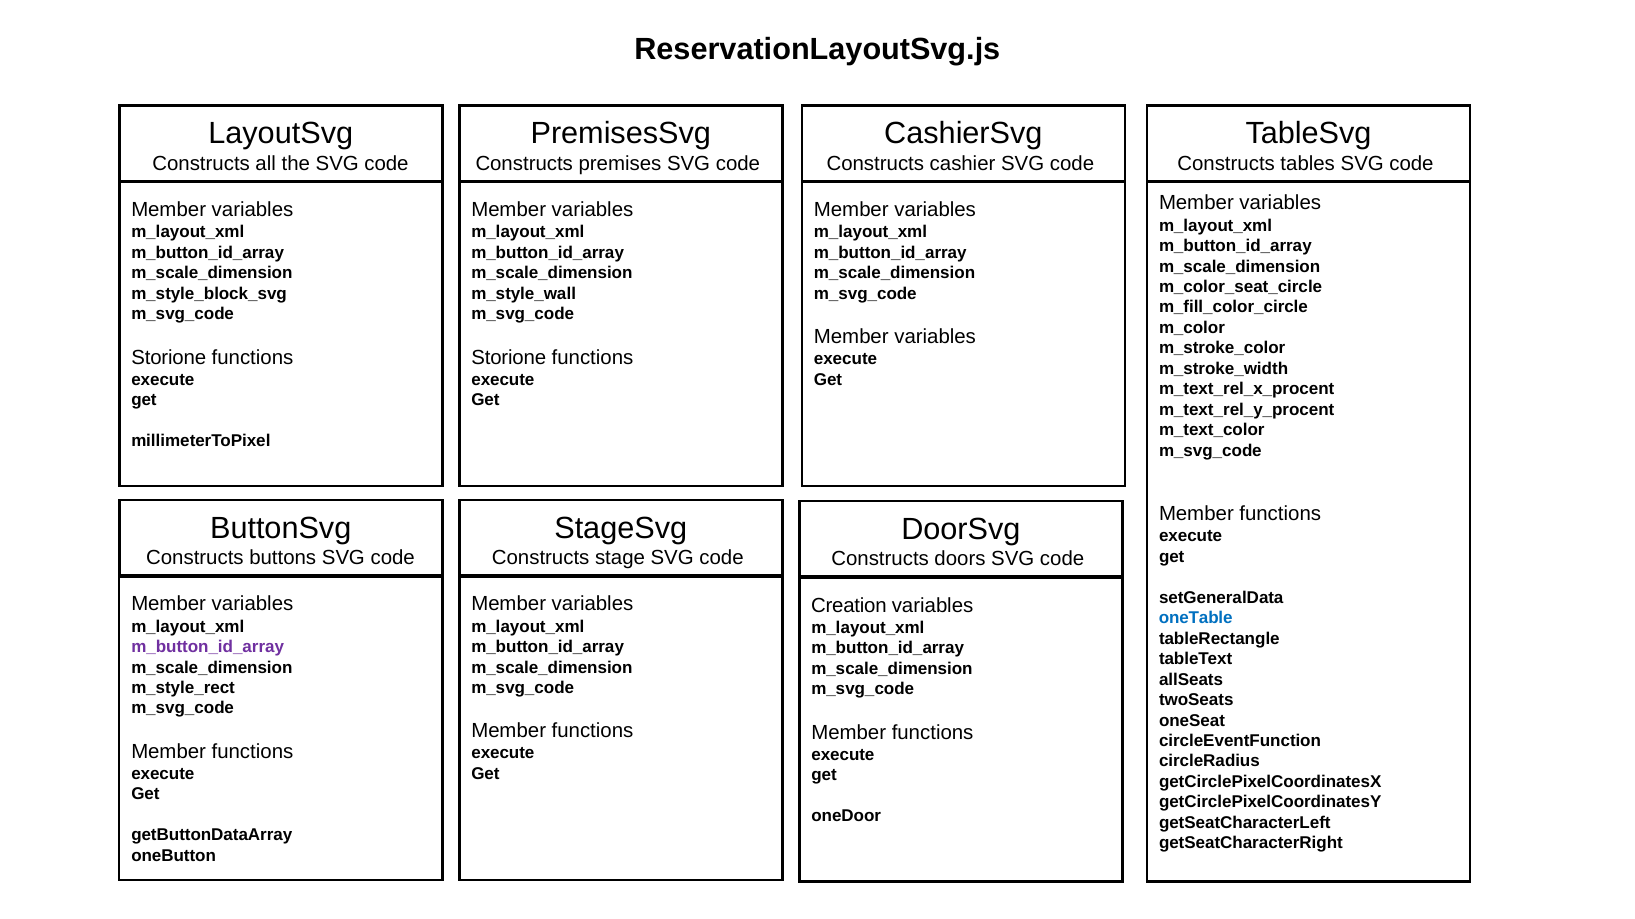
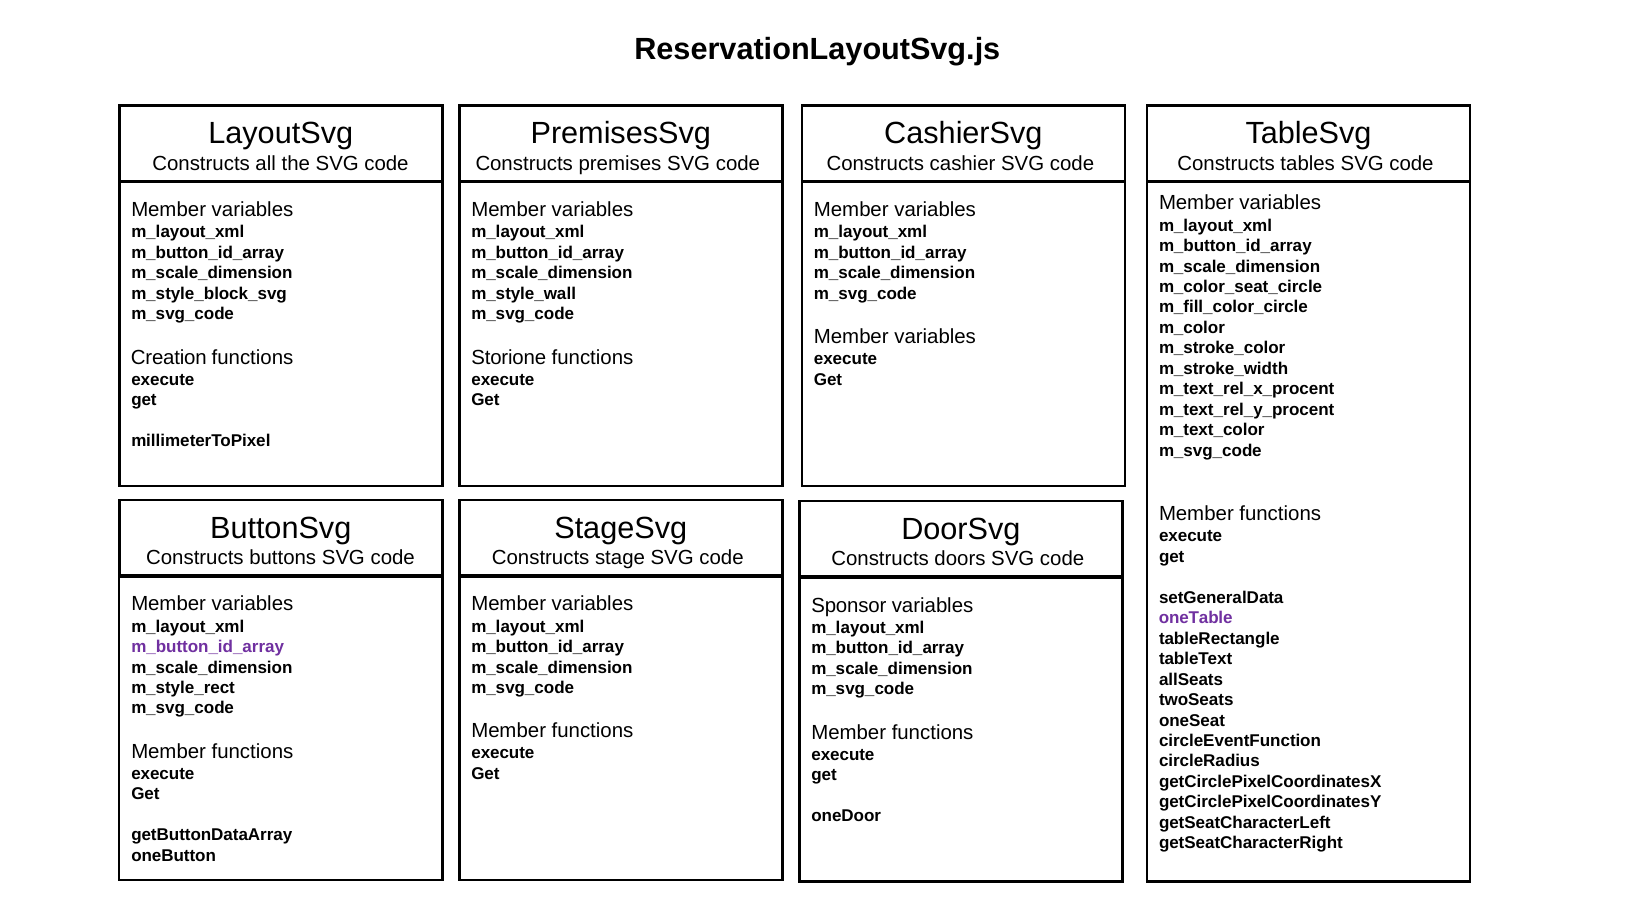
Storione at (169, 358): Storione -> Creation
Creation: Creation -> Sponsor
oneTable colour: blue -> purple
